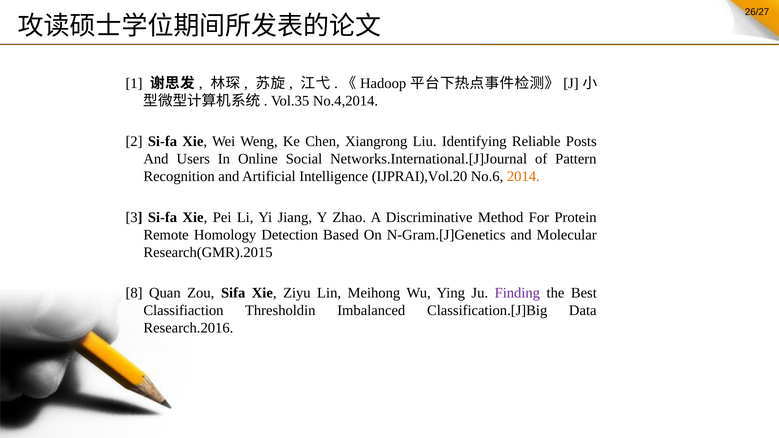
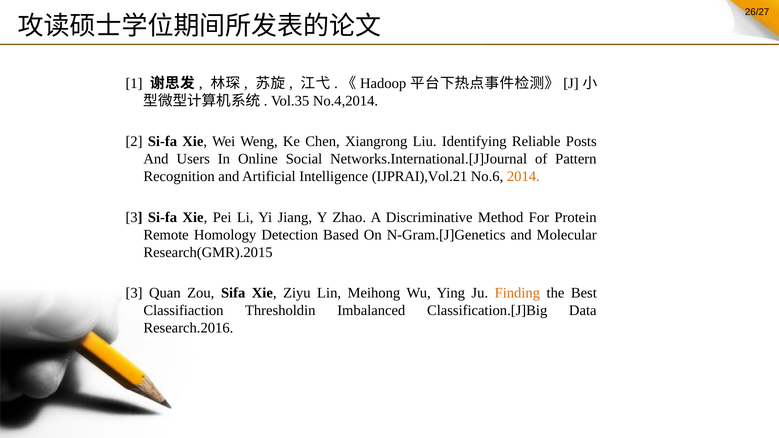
IJPRAI),Vol.20: IJPRAI),Vol.20 -> IJPRAI),Vol.21
8 at (134, 293): 8 -> 3
Finding colour: purple -> orange
